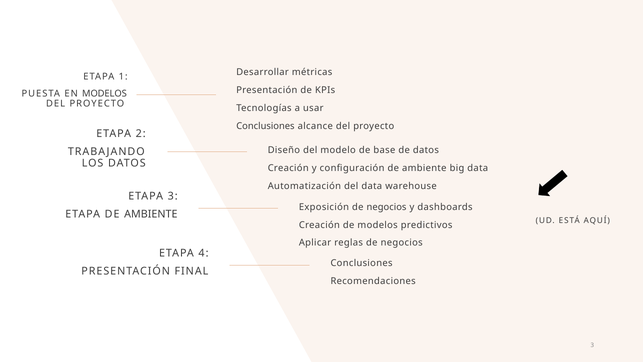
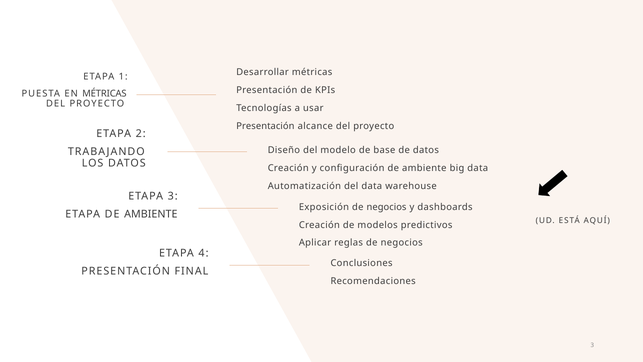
EN MODELOS: MODELOS -> MÉTRICAS
Conclusiones at (265, 126): Conclusiones -> Presentación
